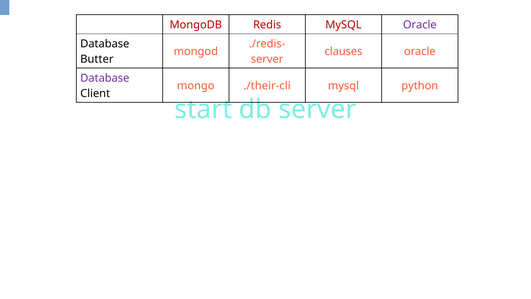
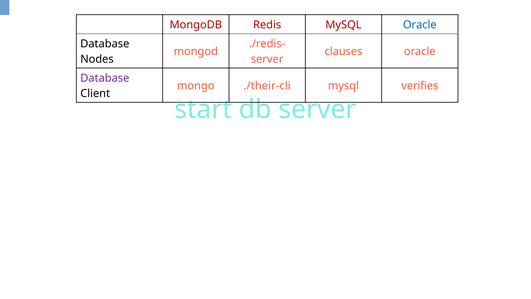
Oracle at (420, 25) colour: purple -> blue
Butter: Butter -> Nodes
python: python -> verifies
